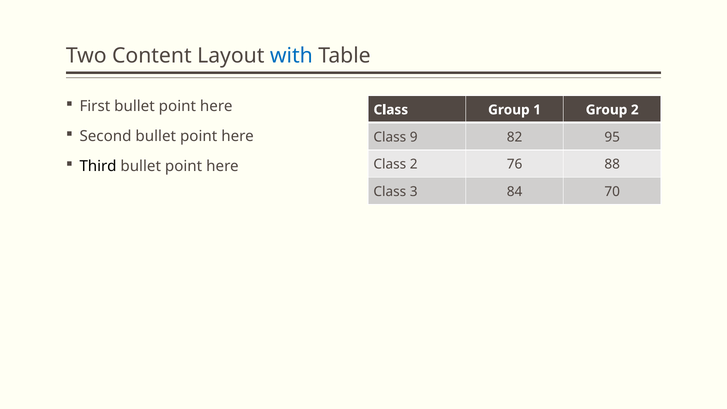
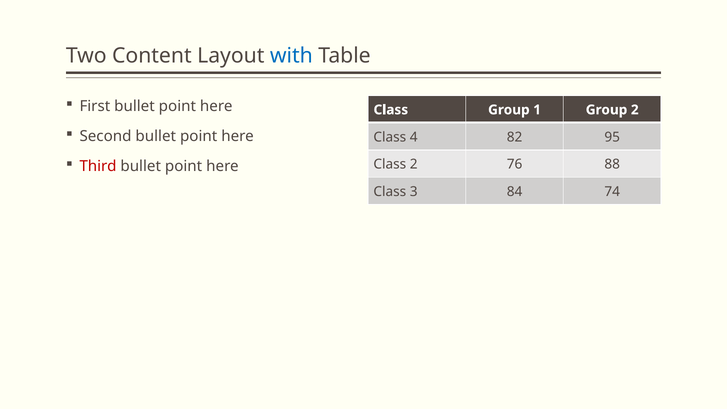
9: 9 -> 4
Third colour: black -> red
70: 70 -> 74
